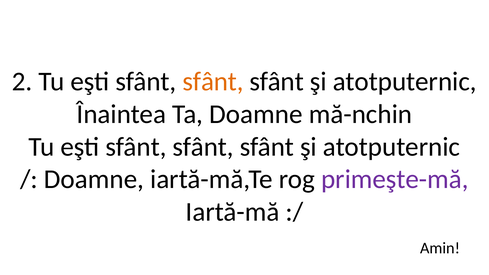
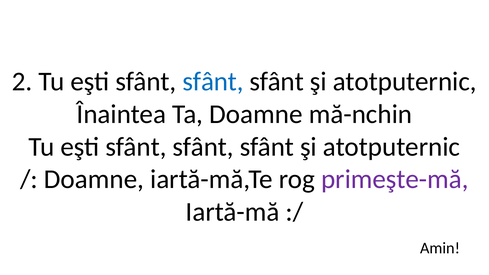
sfânt at (213, 82) colour: orange -> blue
